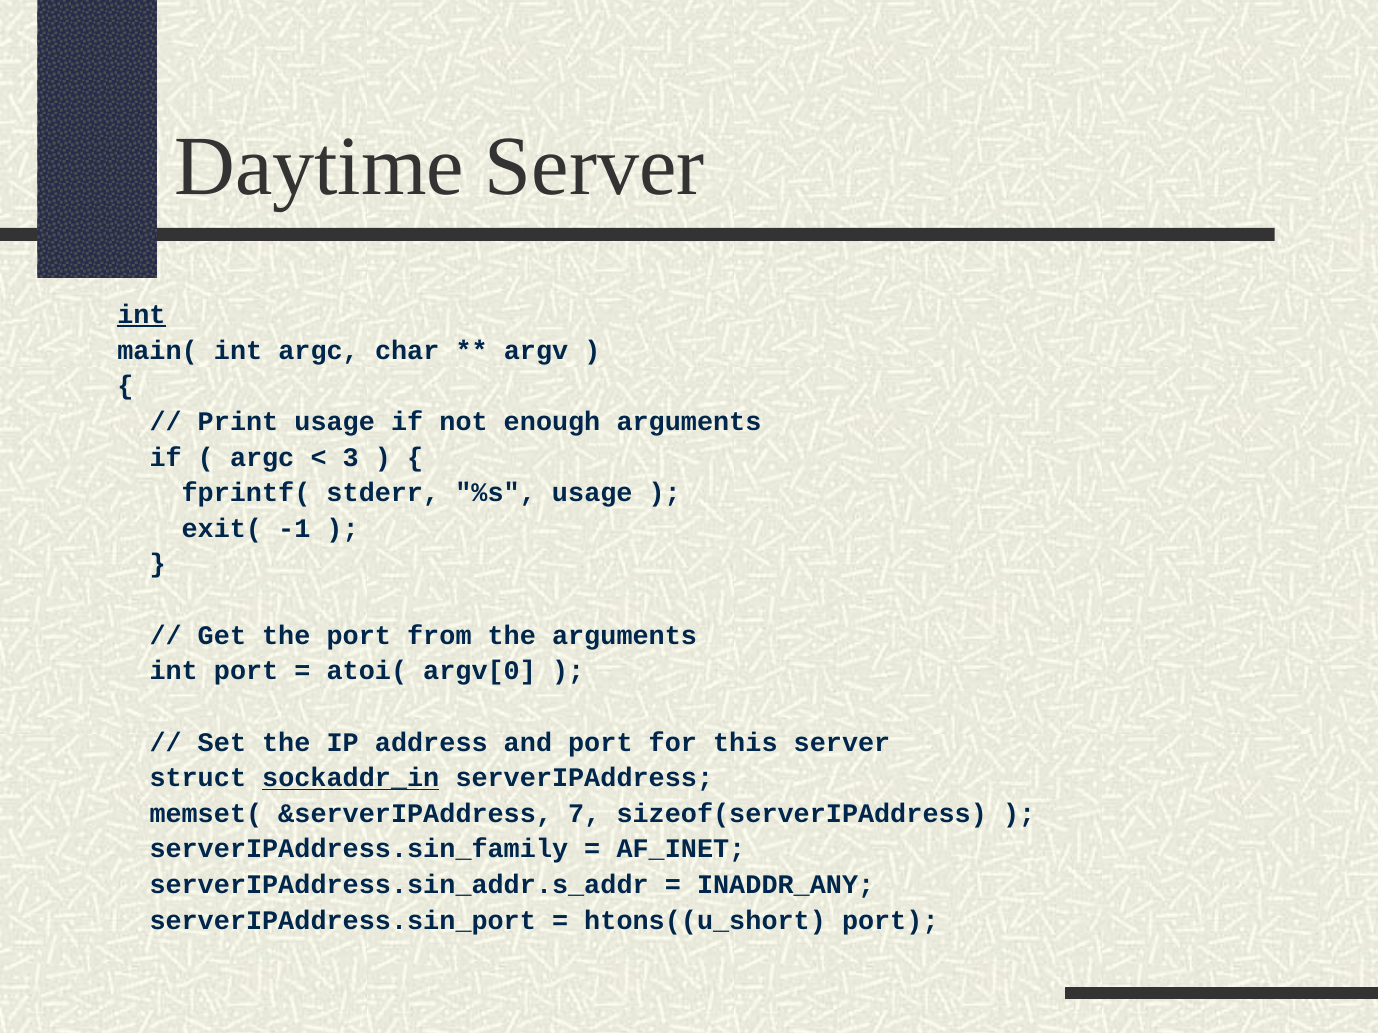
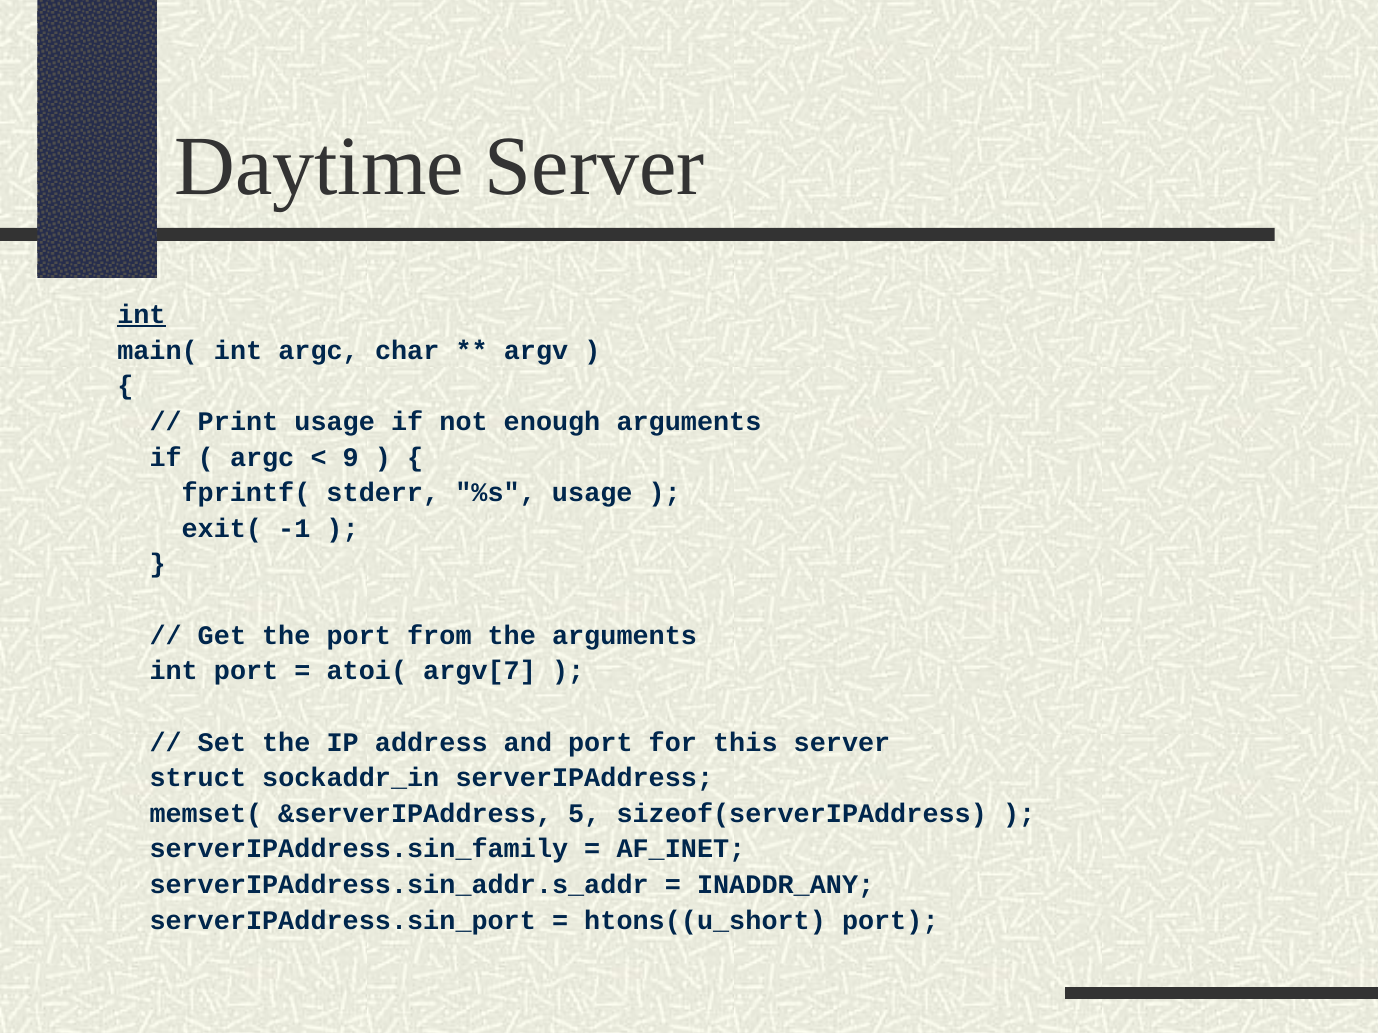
3: 3 -> 9
argv[0: argv[0 -> argv[7
sockaddr_in underline: present -> none
7: 7 -> 5
